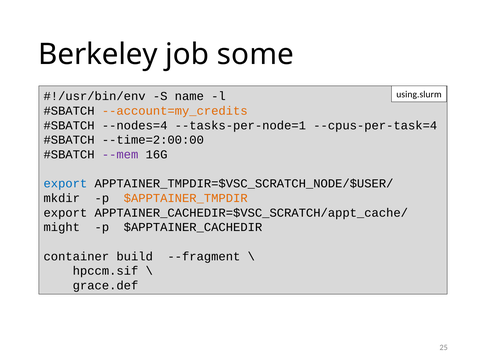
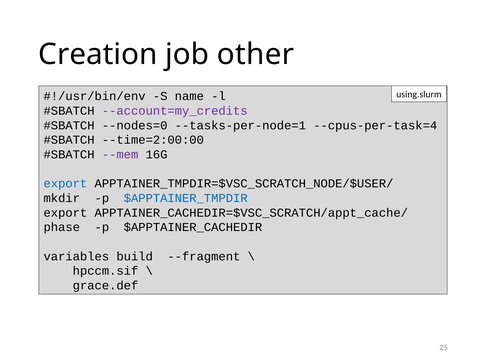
Berkeley: Berkeley -> Creation
some: some -> other
--account=my_credits colour: orange -> purple
--nodes=4: --nodes=4 -> --nodes=0
$APPTAINER_TMPDIR colour: orange -> blue
might: might -> phase
container: container -> variables
